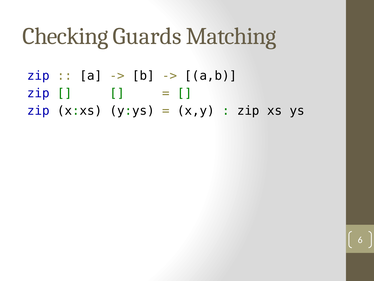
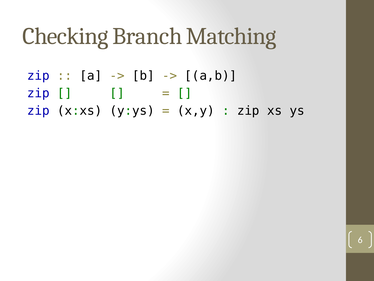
Guards: Guards -> Branch
